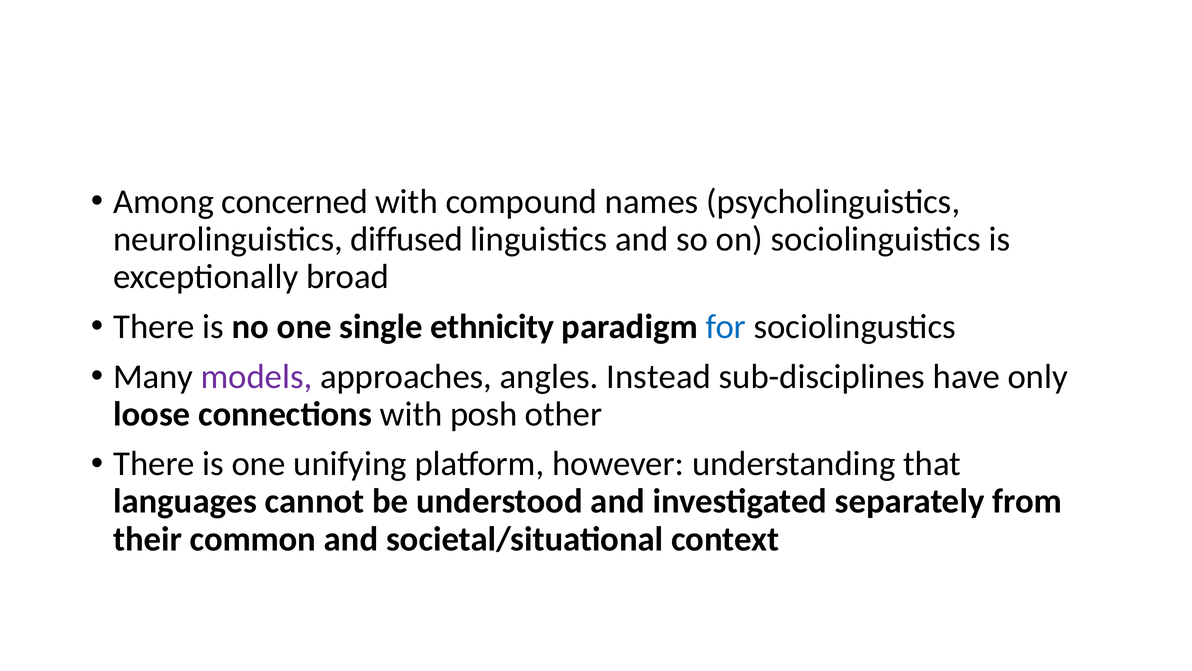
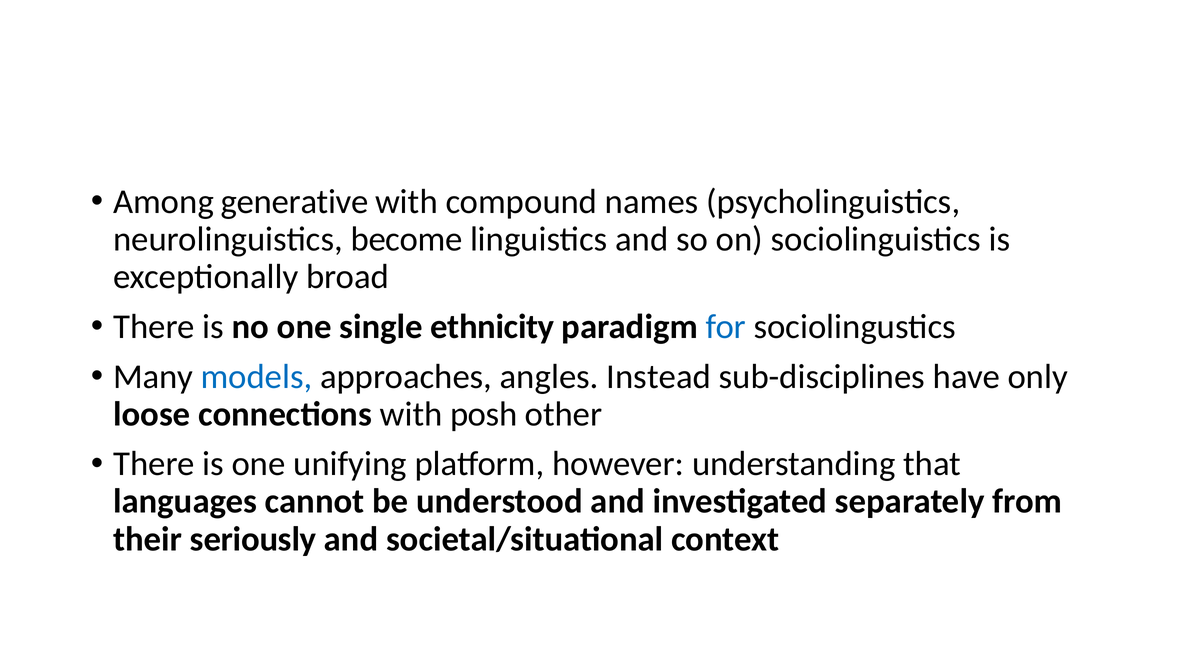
concerned: concerned -> generative
diffused: diffused -> become
models colour: purple -> blue
common: common -> seriously
